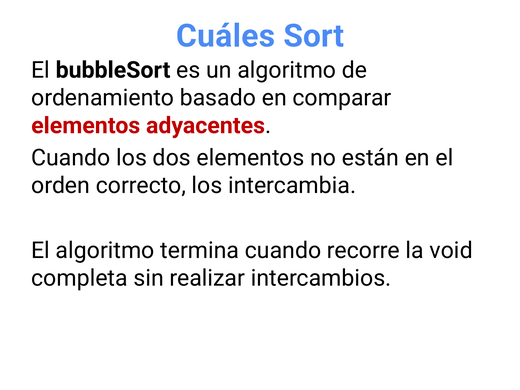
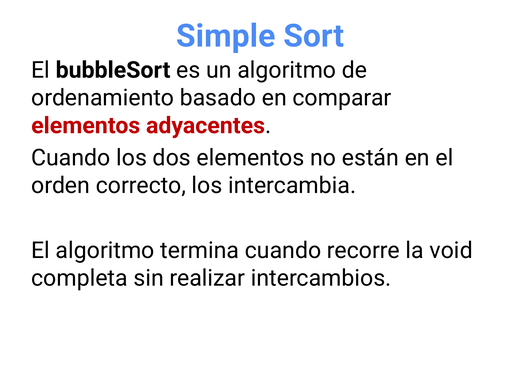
Cuáles: Cuáles -> Simple
